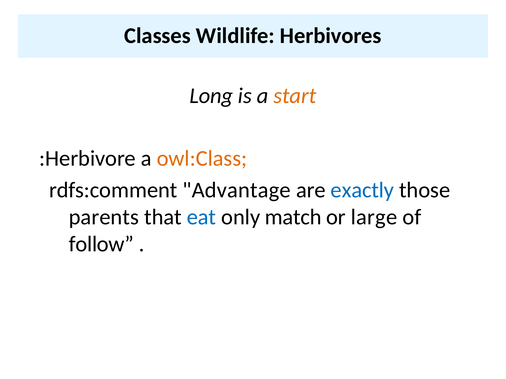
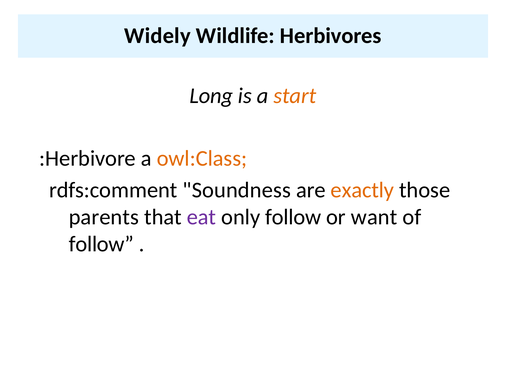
Classes: Classes -> Widely
Advantage: Advantage -> Soundness
exactly colour: blue -> orange
eat colour: blue -> purple
only match: match -> follow
large: large -> want
